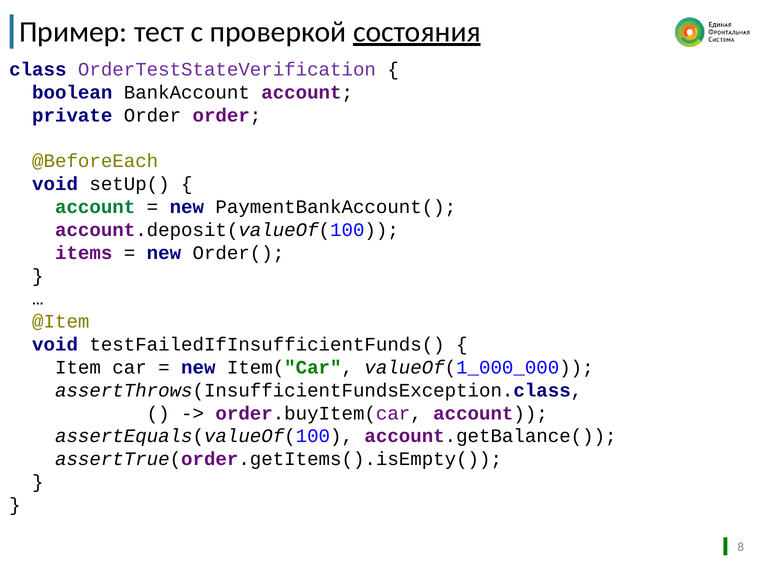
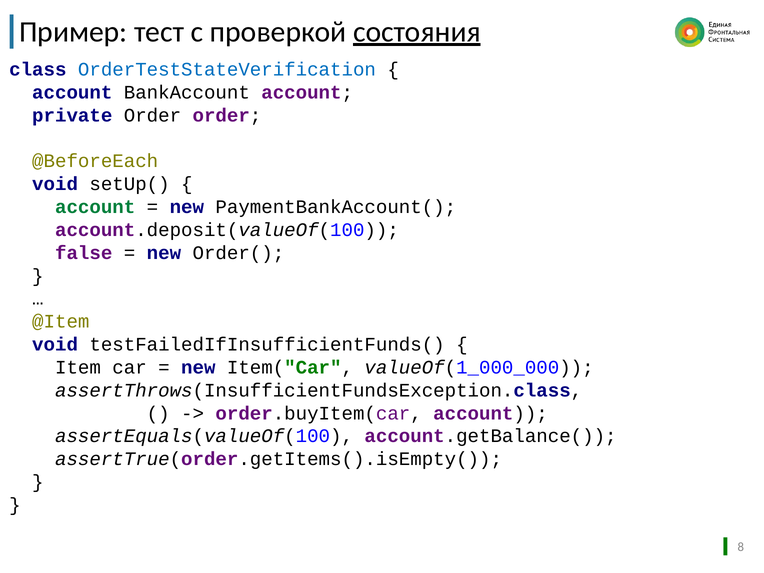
OrderTestStateVerification colour: purple -> blue
boolean at (72, 92): boolean -> account
items: items -> false
